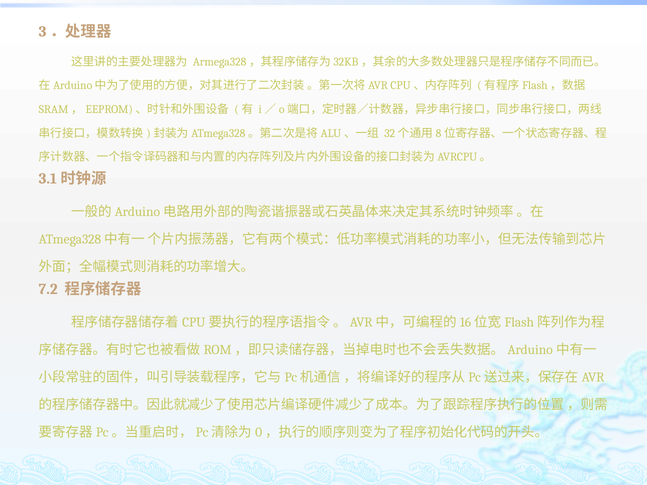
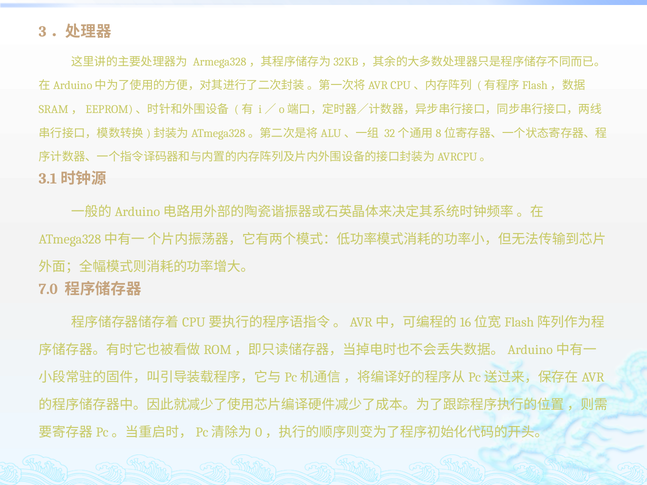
7.2: 7.2 -> 7.0
